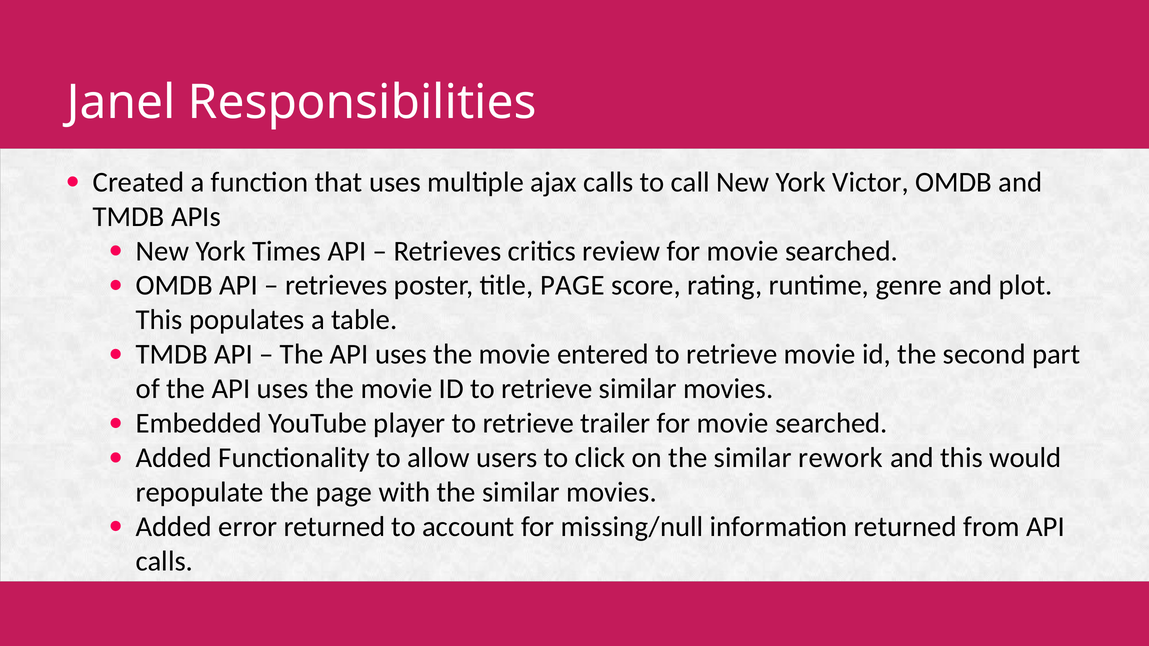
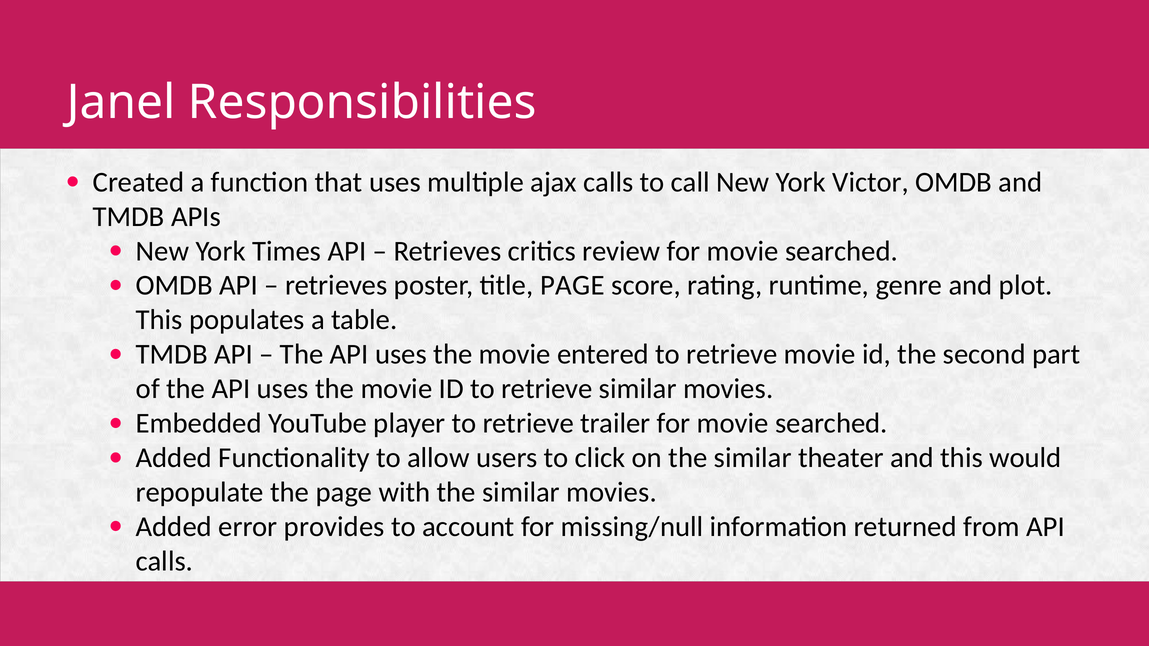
rework: rework -> theater
error returned: returned -> provides
